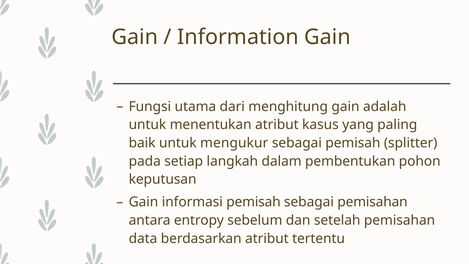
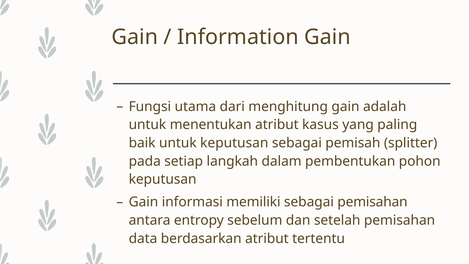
untuk mengukur: mengukur -> keputusan
informasi pemisah: pemisah -> memiliki
